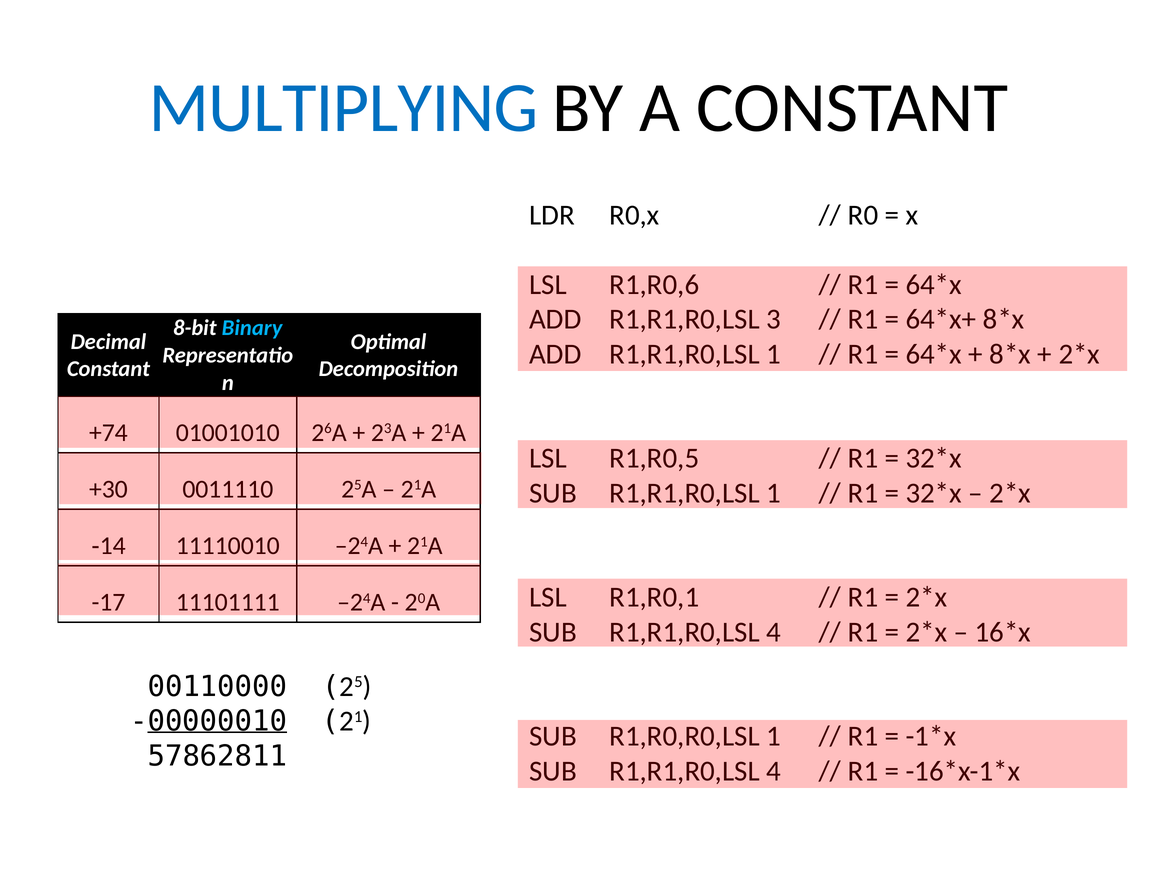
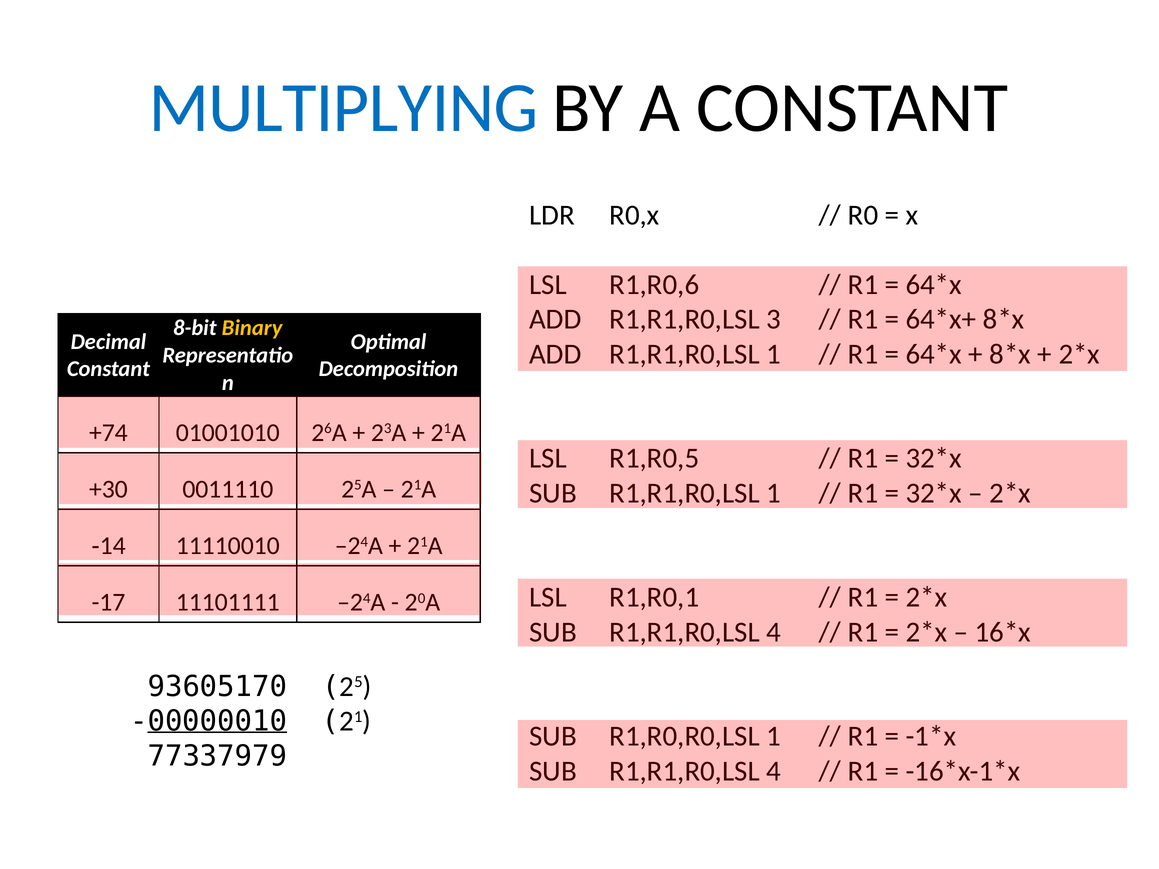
Binary colour: light blue -> yellow
00110000: 00110000 -> 93605170
57862811: 57862811 -> 77337979
